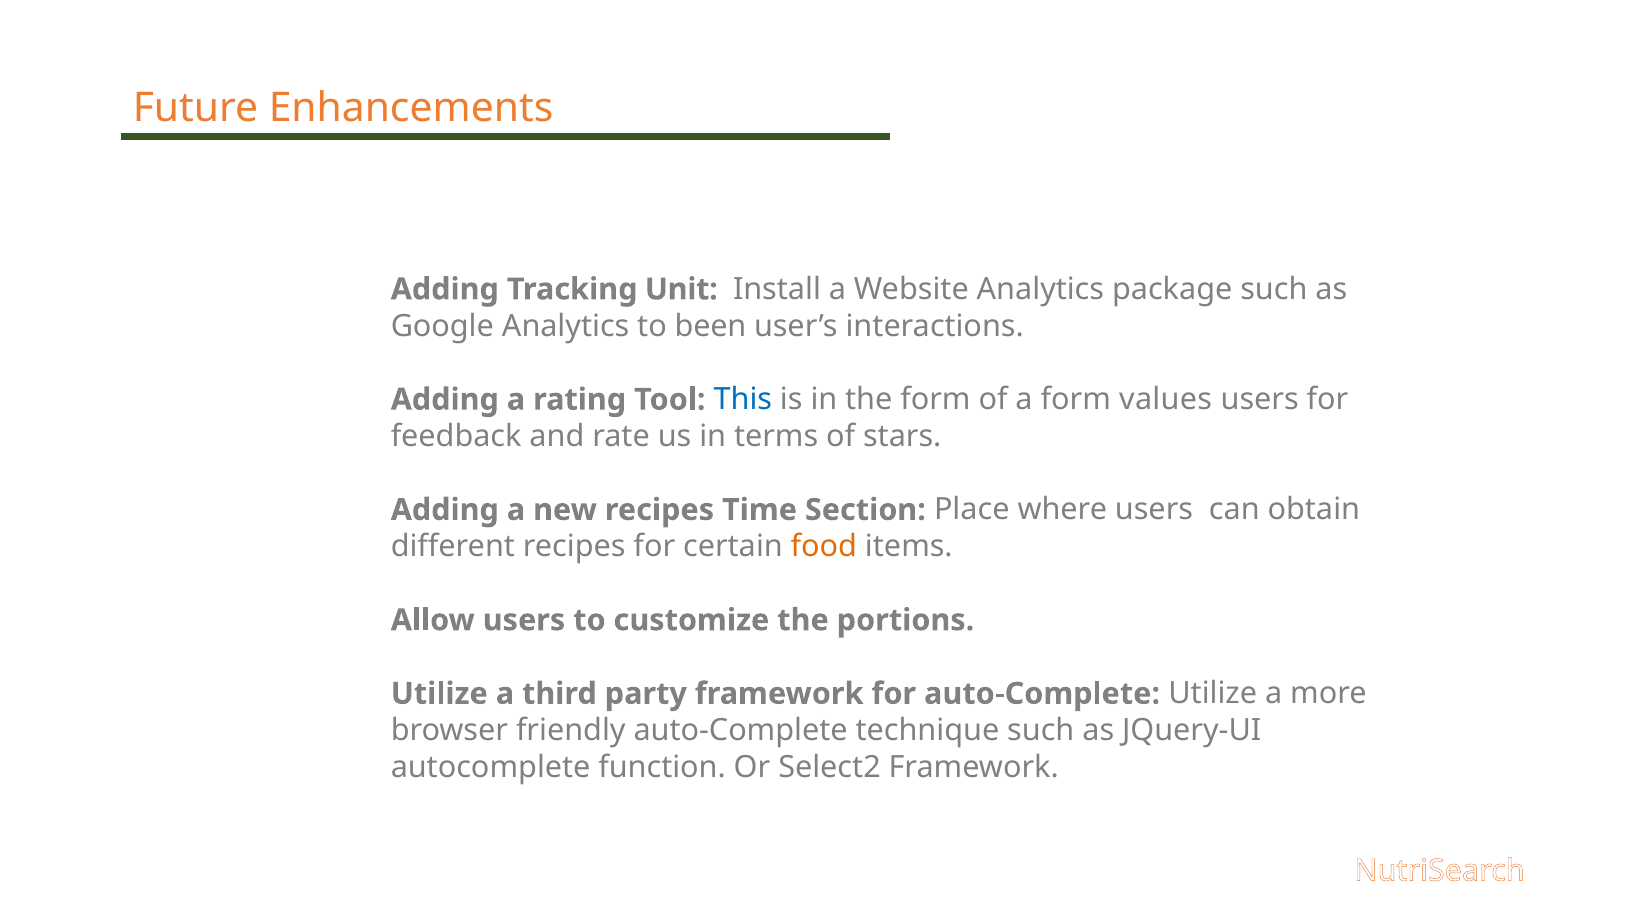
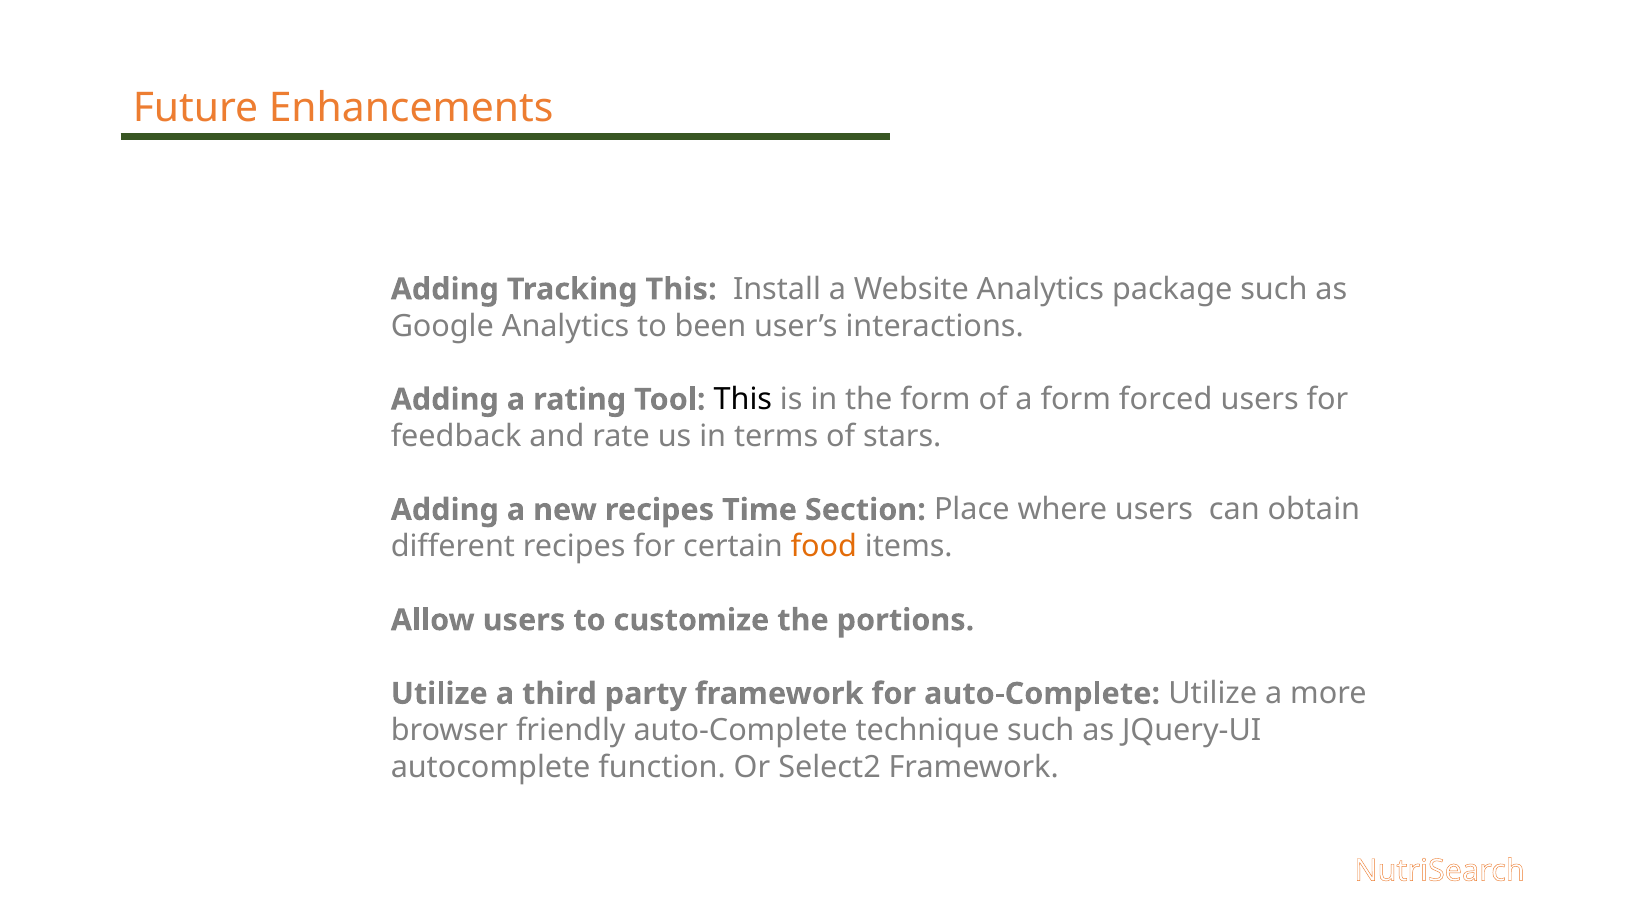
Tracking Unit: Unit -> This
This at (743, 399) colour: blue -> black
values: values -> forced
